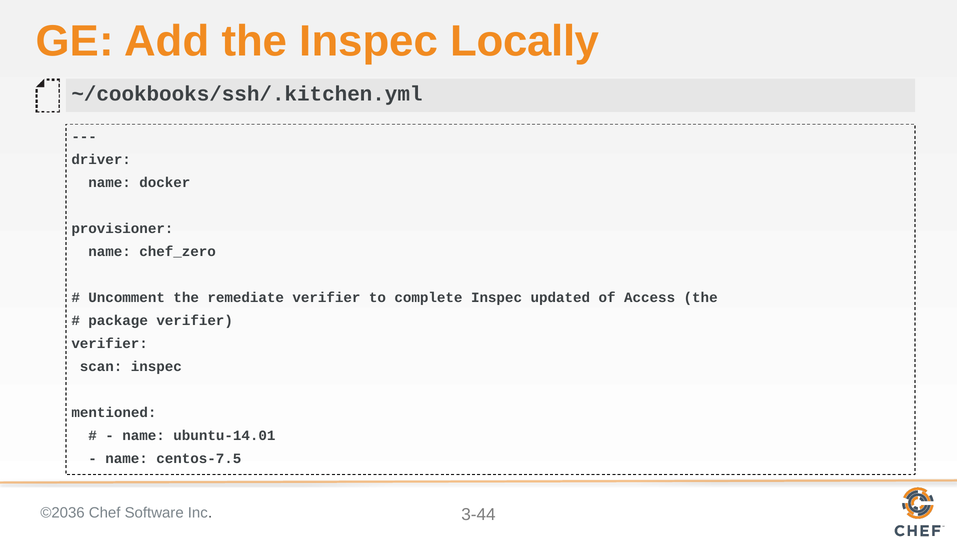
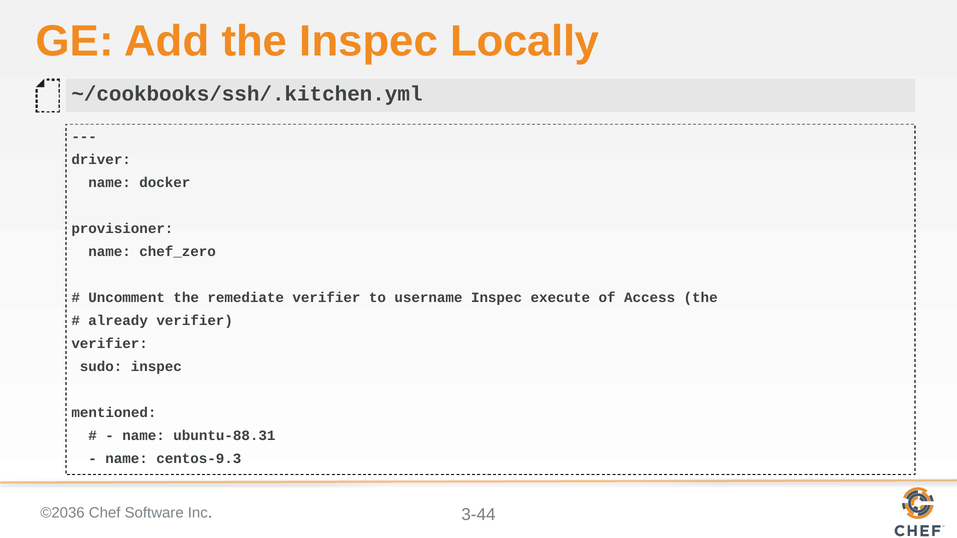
complete: complete -> username
updated: updated -> execute
package: package -> already
scan: scan -> sudo
ubuntu-14.01: ubuntu-14.01 -> ubuntu-88.31
centos-7.5: centos-7.5 -> centos-9.3
